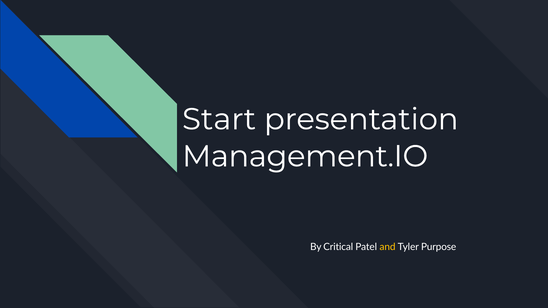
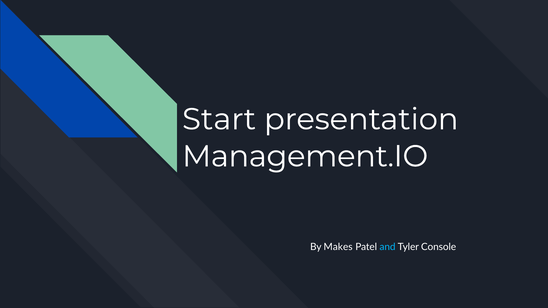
Critical: Critical -> Makes
and colour: yellow -> light blue
Purpose: Purpose -> Console
